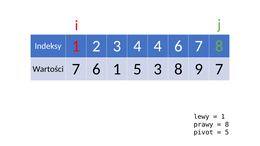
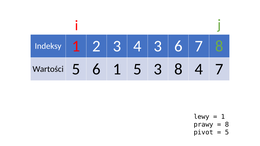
4 4: 4 -> 3
Wartości 7: 7 -> 5
8 9: 9 -> 4
